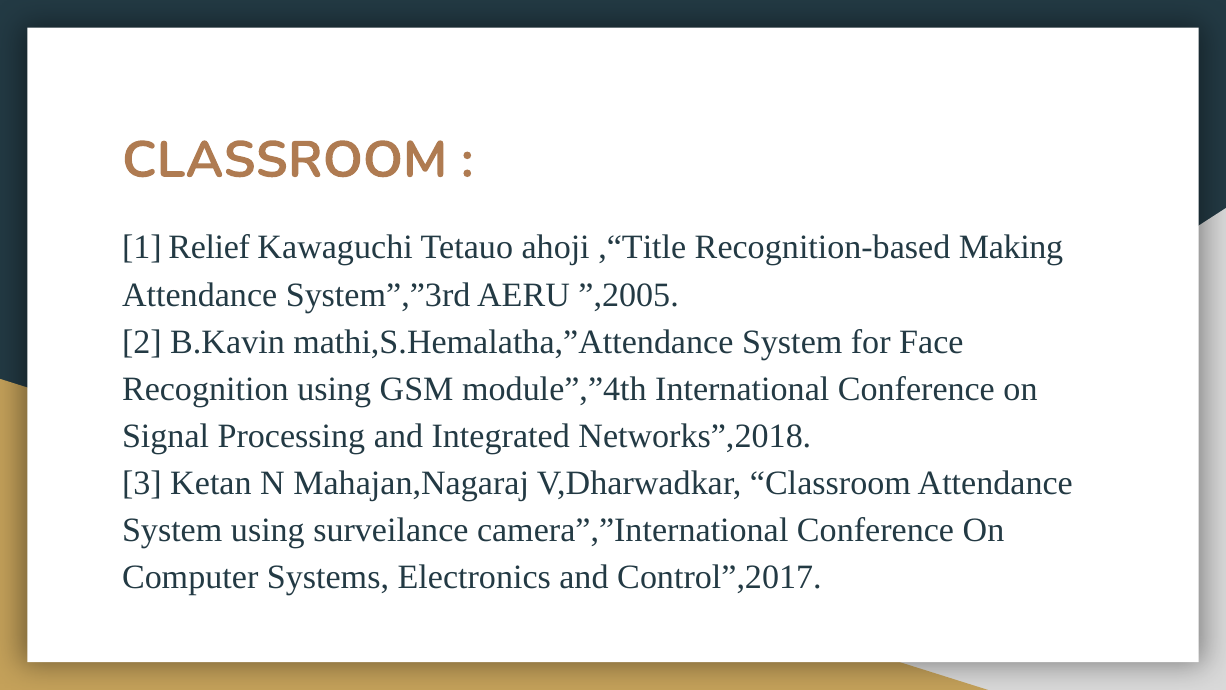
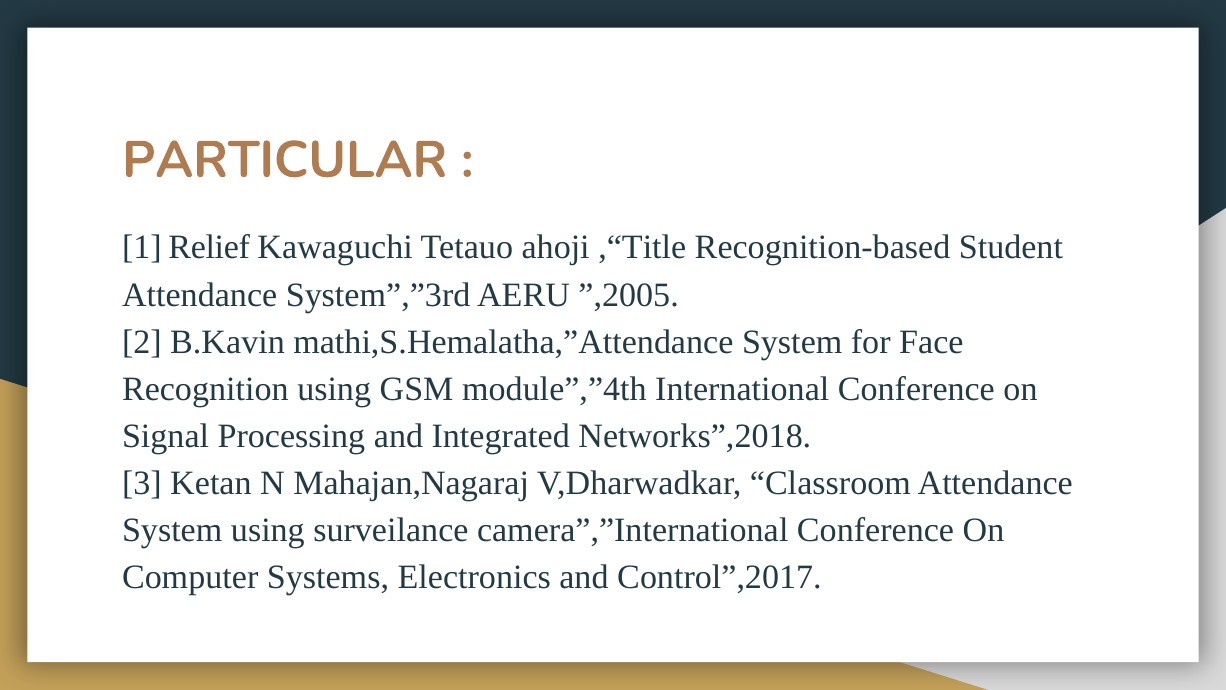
CLASSROOM at (285, 160): CLASSROOM -> PARTICULAR
Making: Making -> Student
